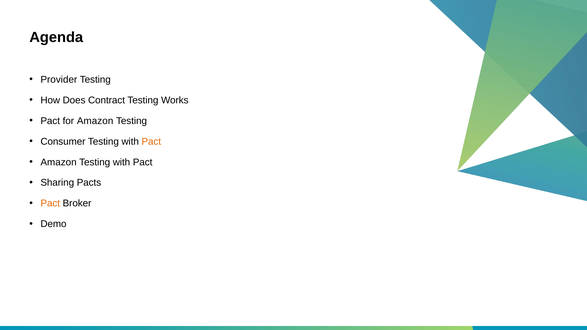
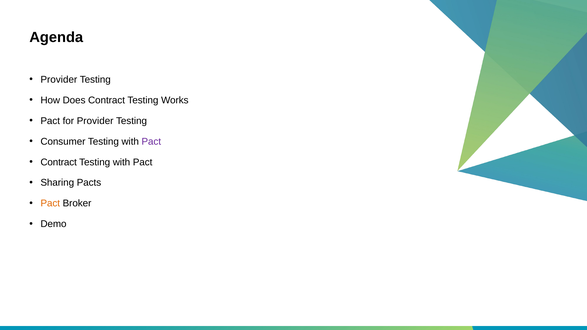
for Amazon: Amazon -> Provider
Pact at (151, 142) colour: orange -> purple
Amazon at (59, 162): Amazon -> Contract
